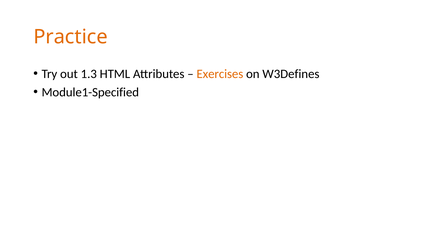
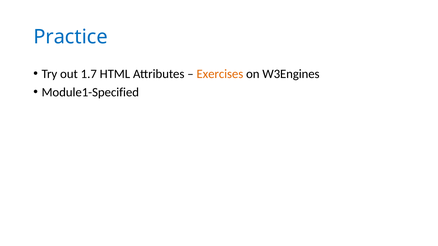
Practice colour: orange -> blue
1.3: 1.3 -> 1.7
W3Defines: W3Defines -> W3Engines
